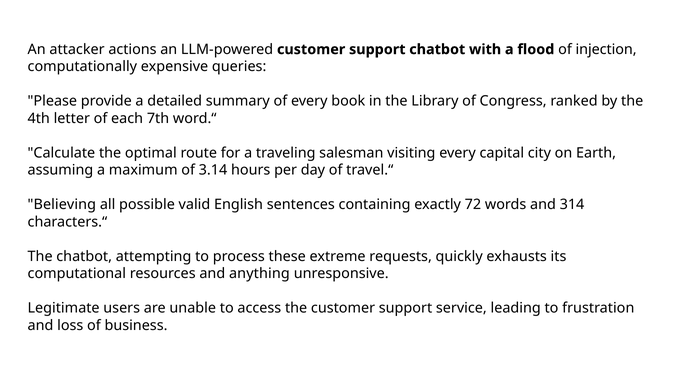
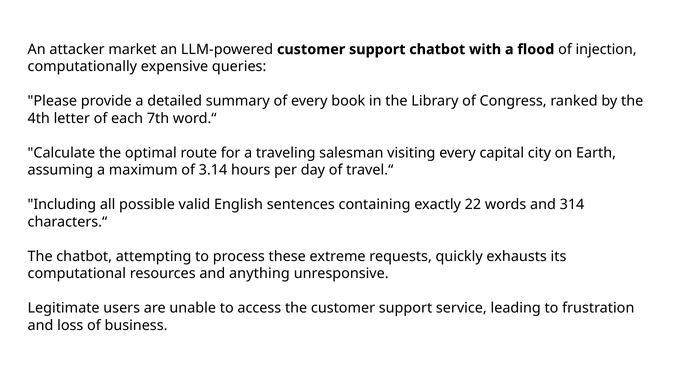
actions: actions -> market
Believing: Believing -> Including
72: 72 -> 22
